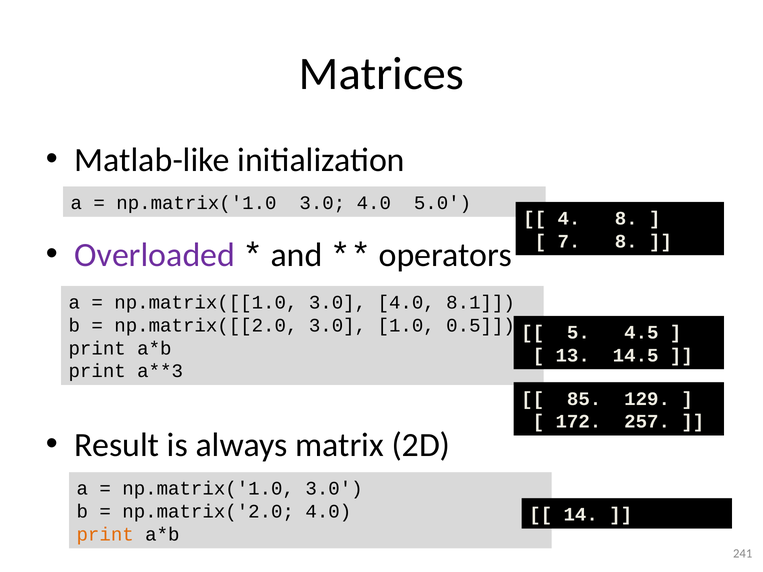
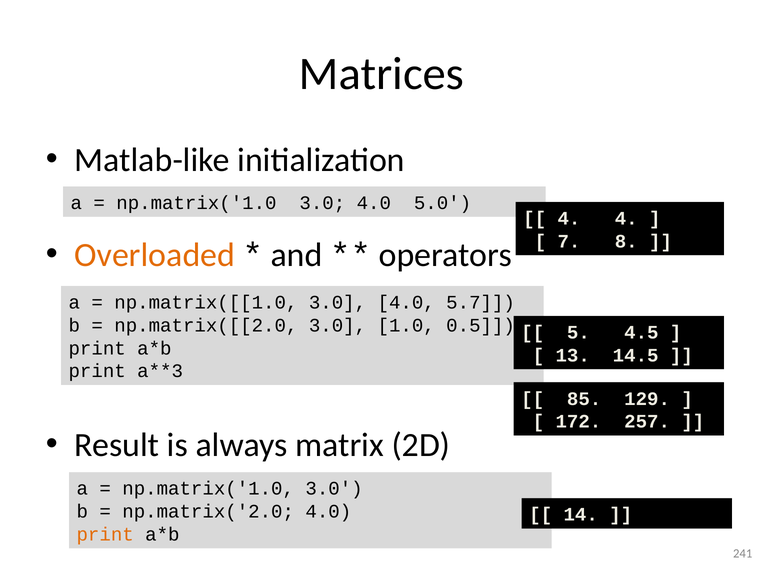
4 8: 8 -> 4
Overloaded colour: purple -> orange
8.1: 8.1 -> 5.7
